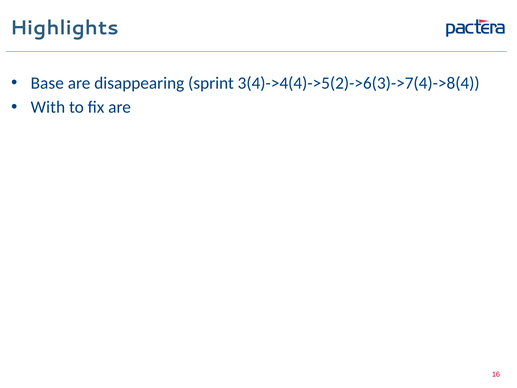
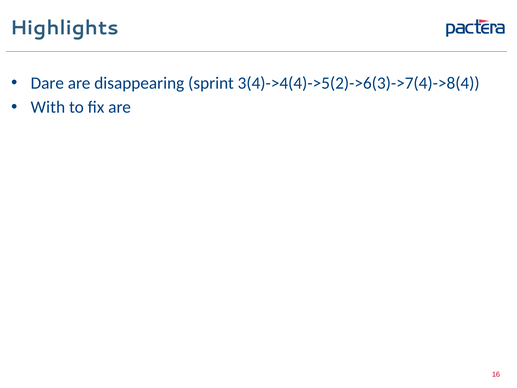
Base: Base -> Dare
